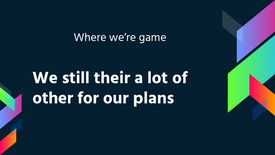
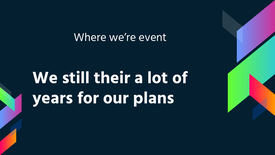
game: game -> event
other: other -> years
